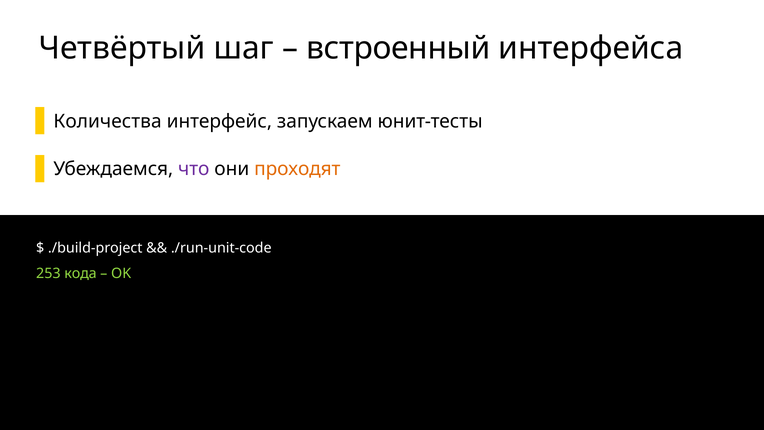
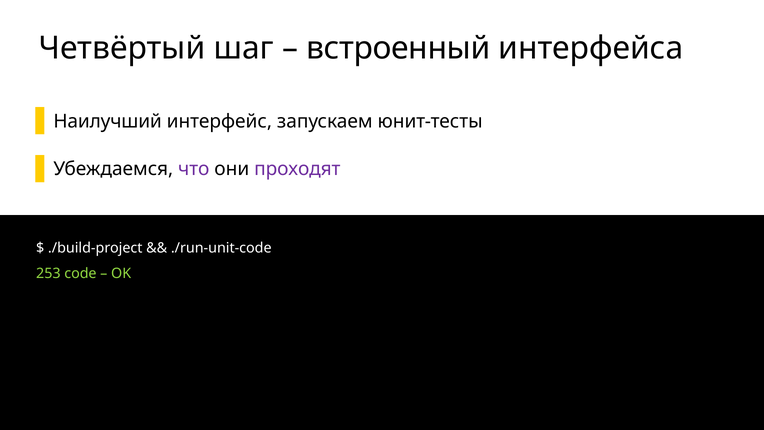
Количества: Количества -> Наилучший
проходят colour: orange -> purple
кода: кода -> code
